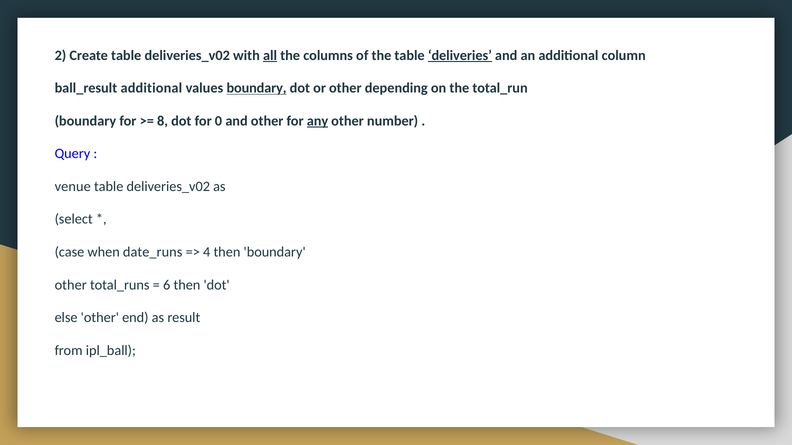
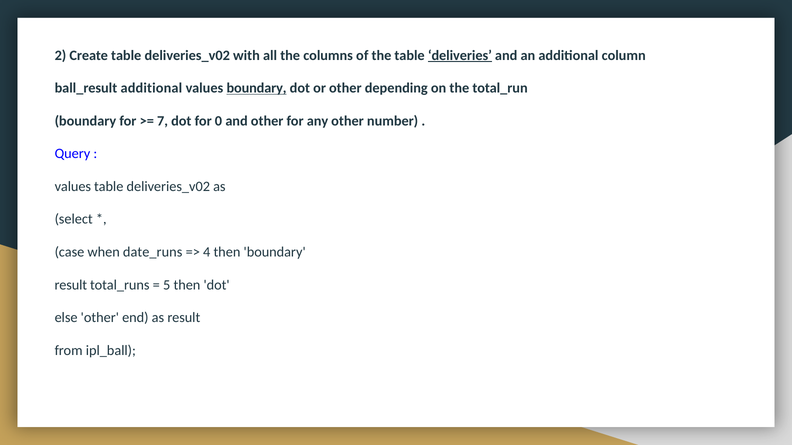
all underline: present -> none
8: 8 -> 7
any underline: present -> none
venue at (73, 187): venue -> values
other at (71, 285): other -> result
6: 6 -> 5
